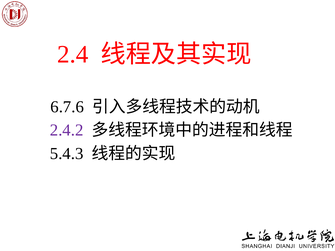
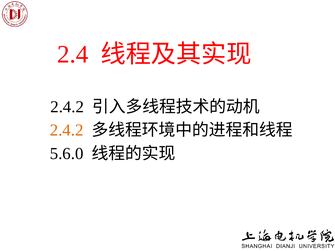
6.7.6 at (67, 107): 6.7.6 -> 2.4.2
2.4.2 at (67, 130) colour: purple -> orange
5.4.3: 5.4.3 -> 5.6.0
